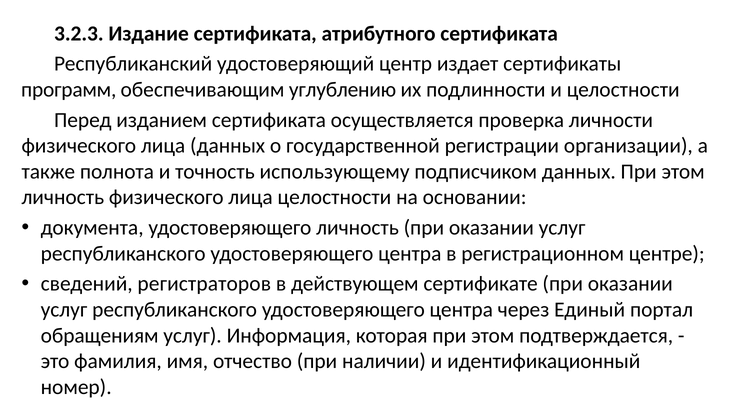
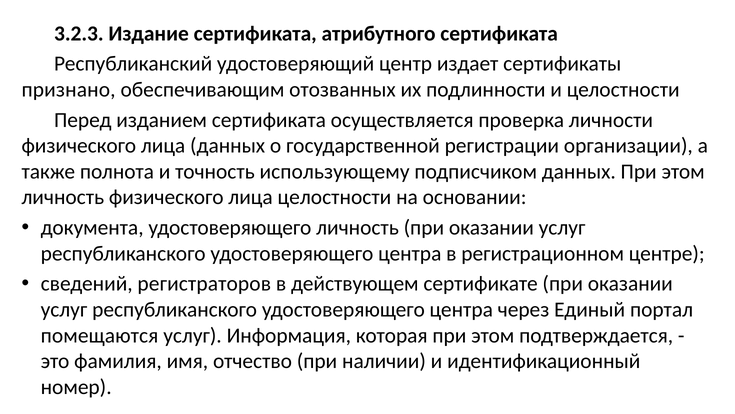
программ: программ -> признано
углублению: углублению -> отозванных
обращениям: обращениям -> помещаются
